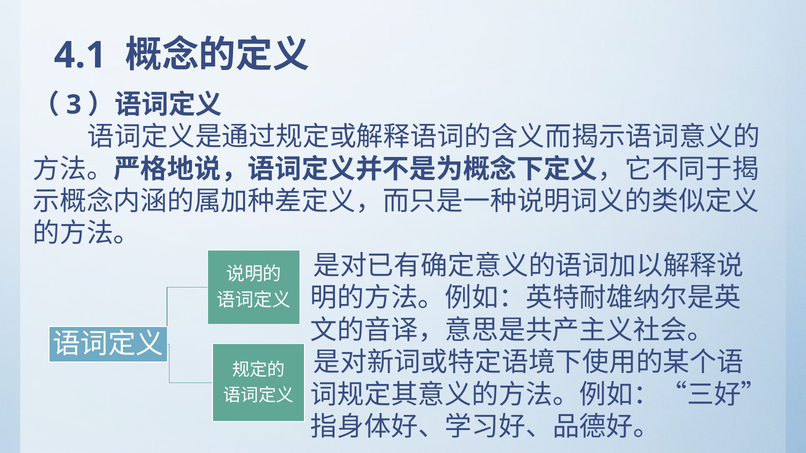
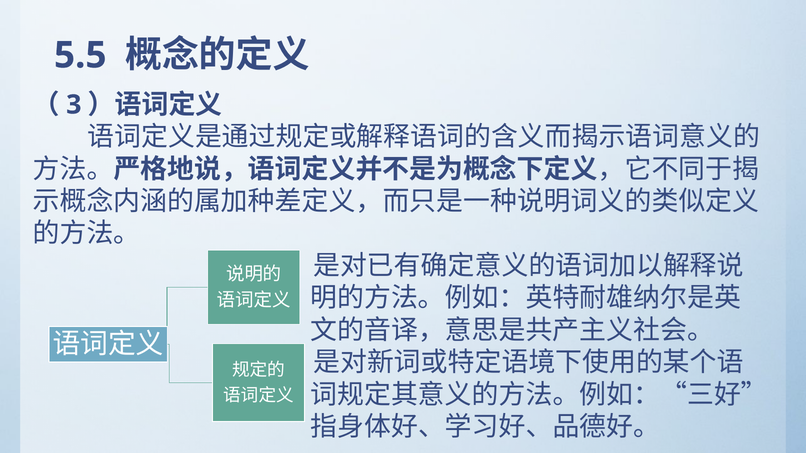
4.1: 4.1 -> 5.5
